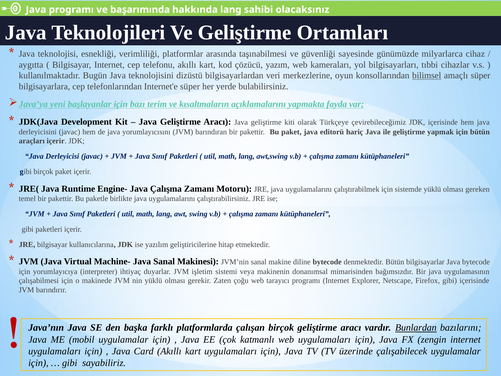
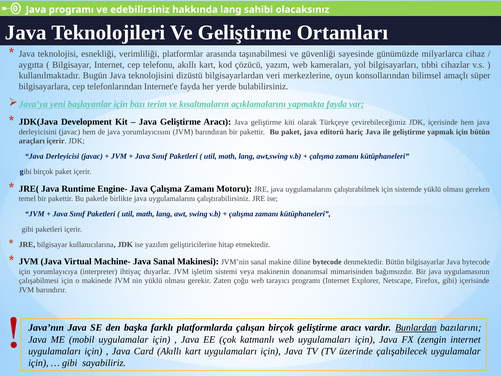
başarımında: başarımında -> edebilirsiniz
bilimsel underline: present -> none
Internet'e süper: süper -> fayda
